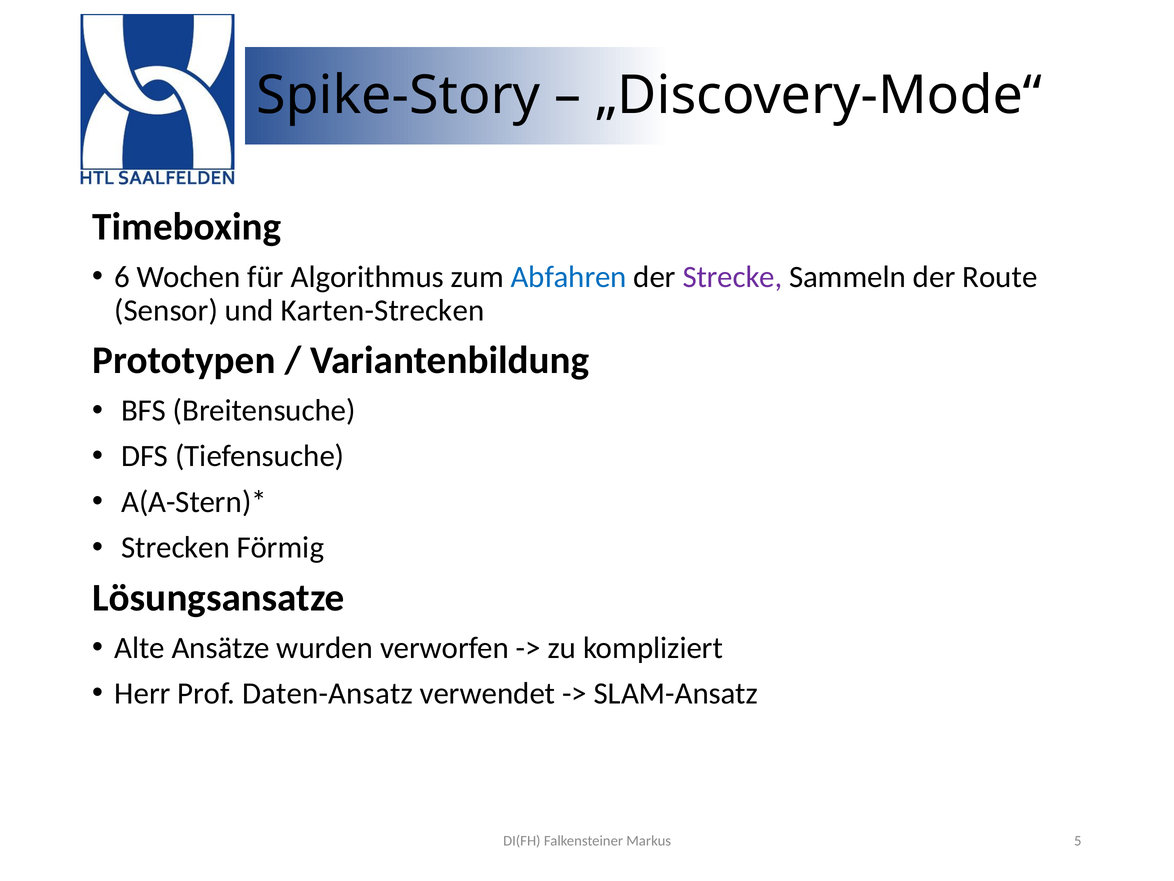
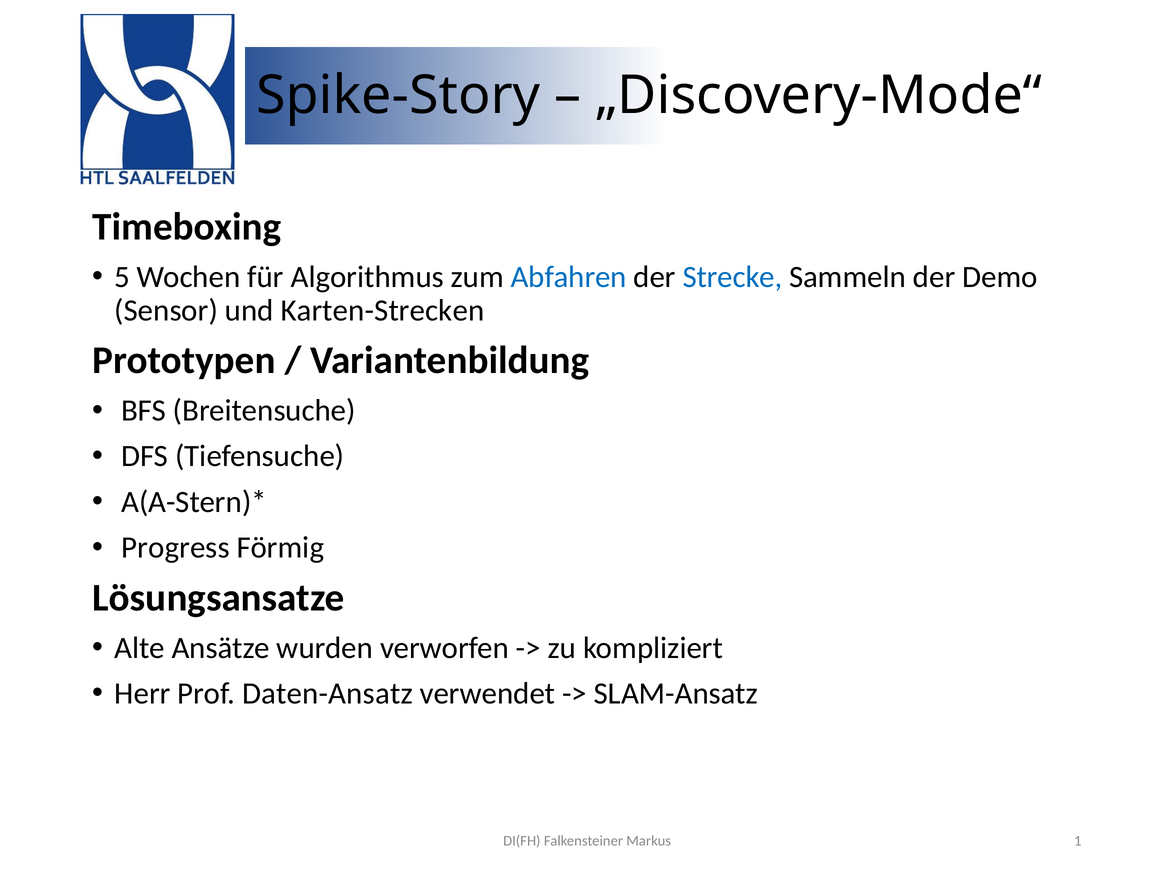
6: 6 -> 5
Strecke colour: purple -> blue
Route: Route -> Demo
Strecken: Strecken -> Progress
5: 5 -> 1
